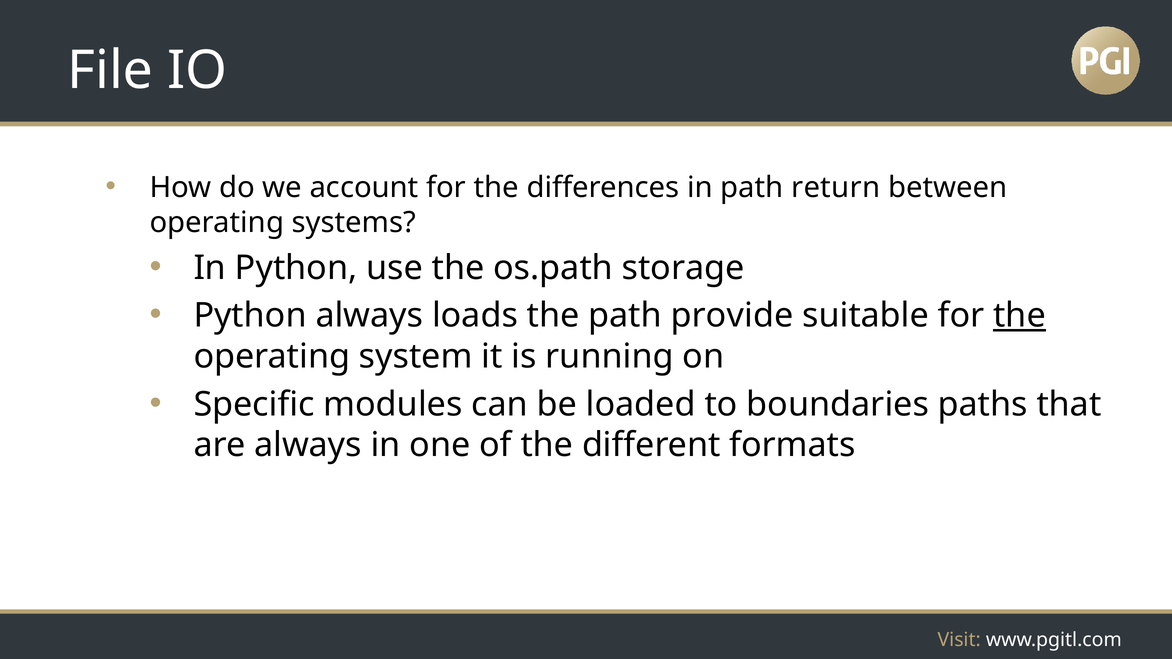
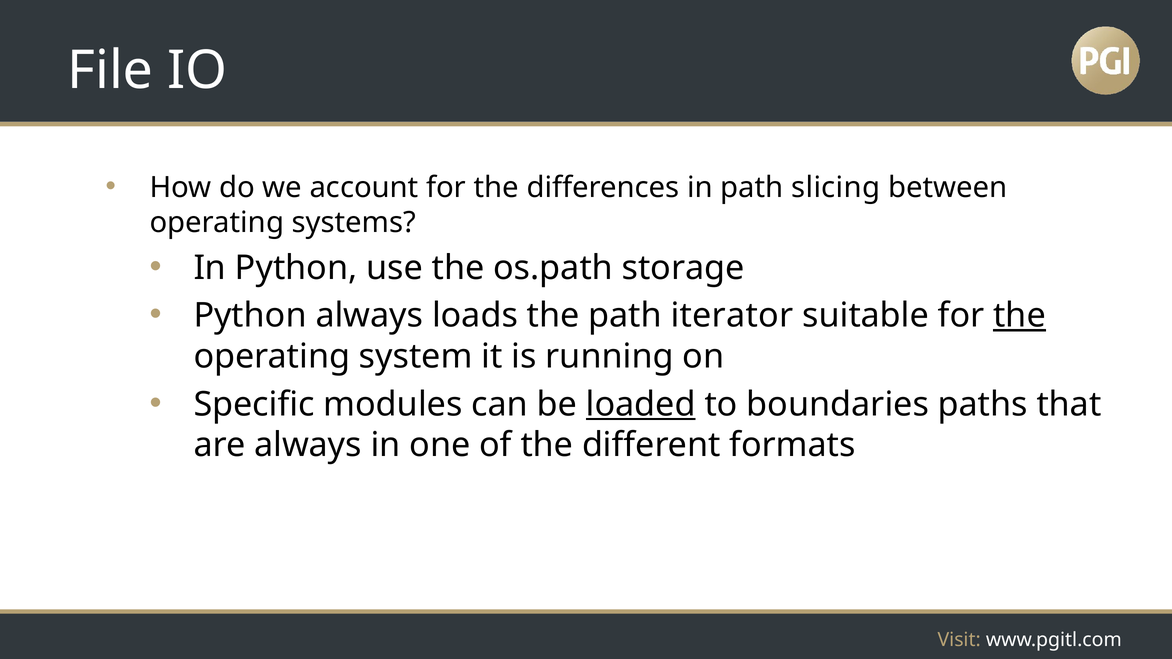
return: return -> slicing
provide: provide -> iterator
loaded underline: none -> present
